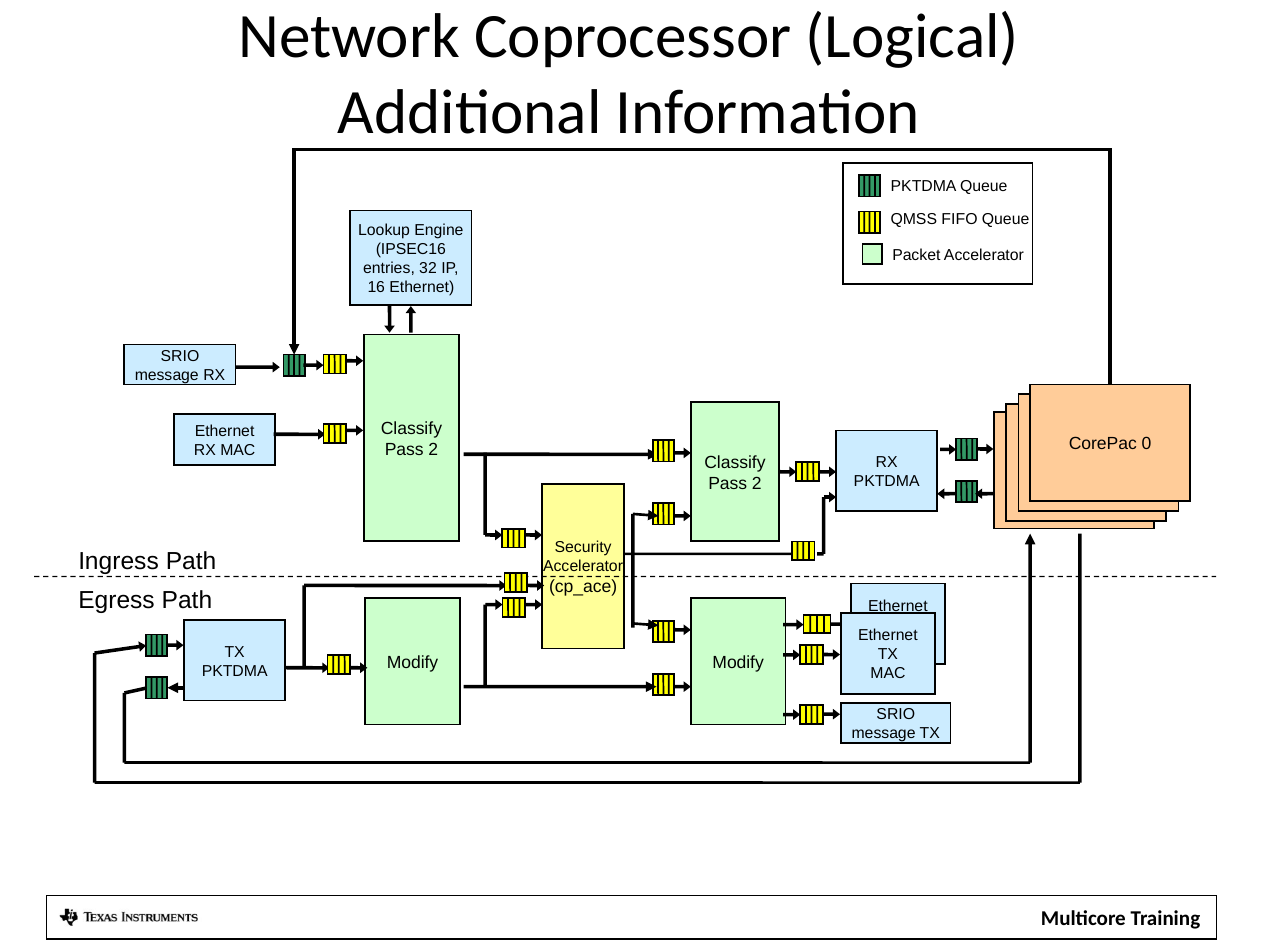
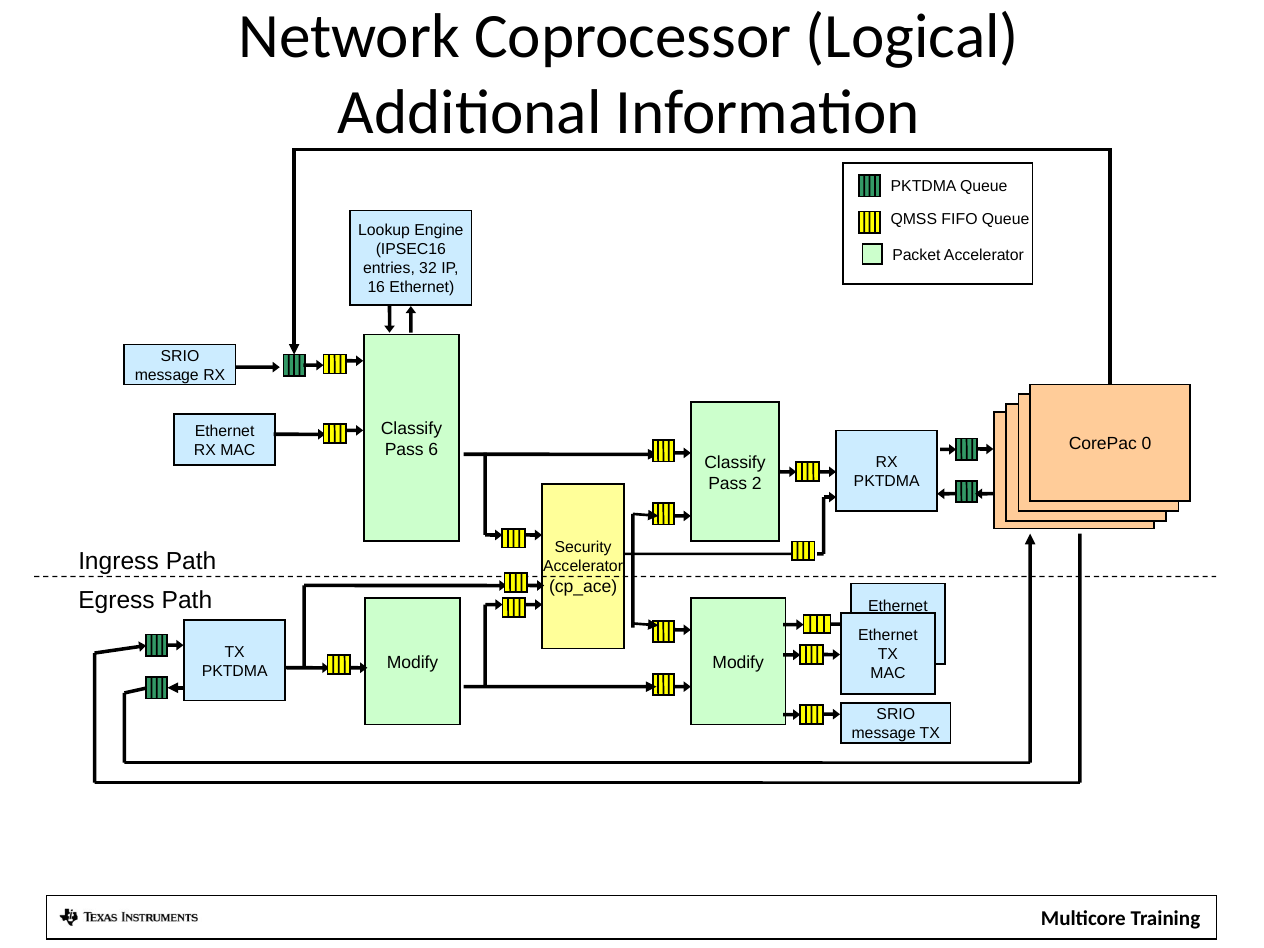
2 at (433, 450): 2 -> 6
